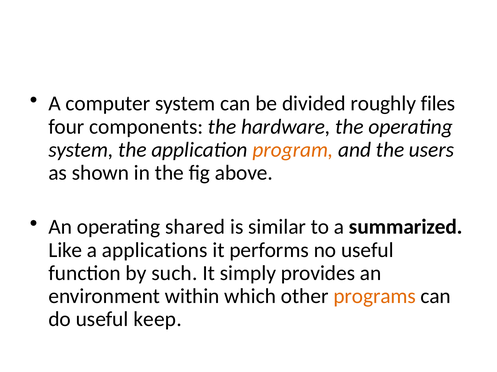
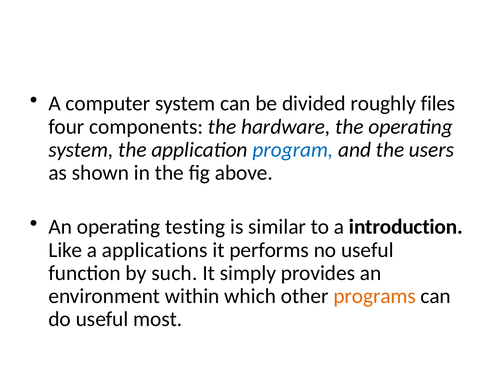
program colour: orange -> blue
shared: shared -> testing
summarized: summarized -> introduction
keep: keep -> most
